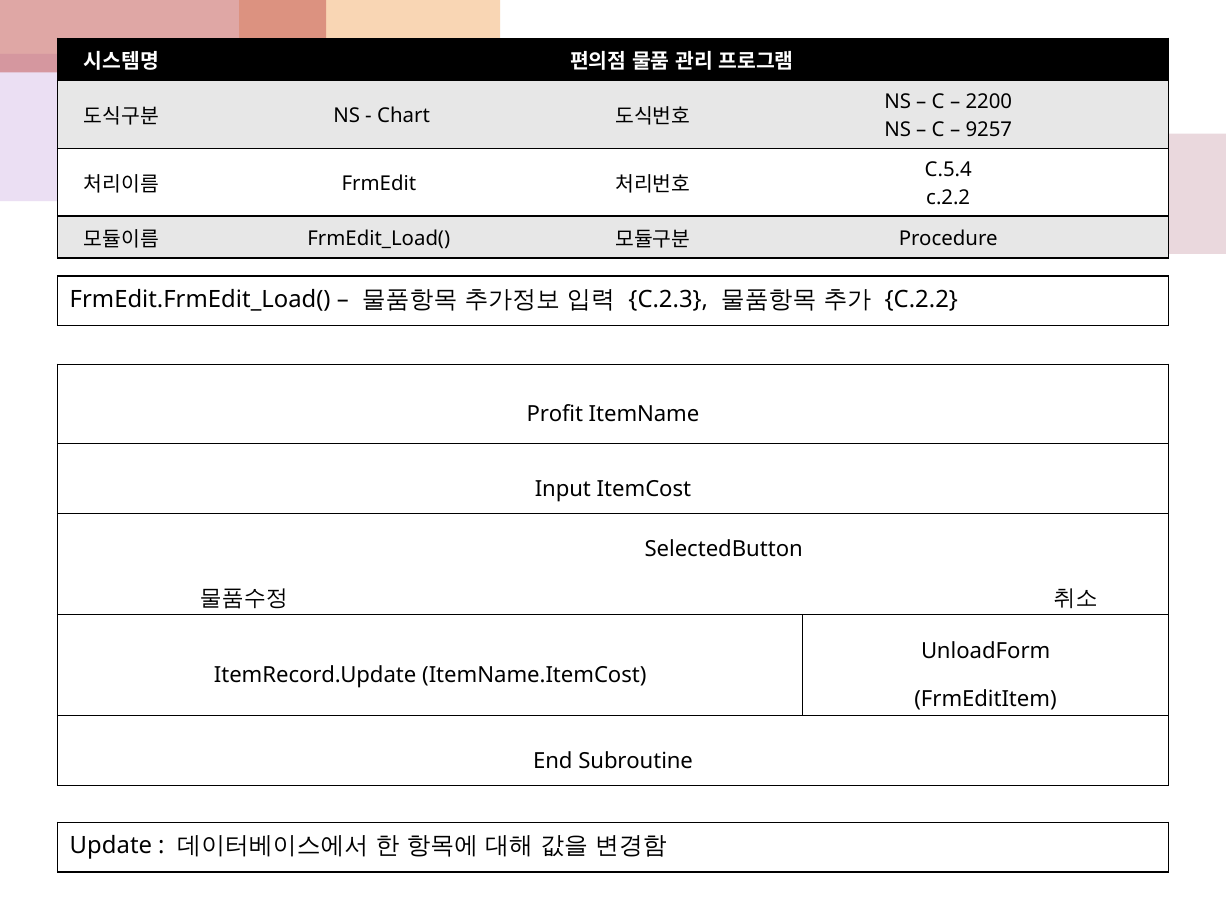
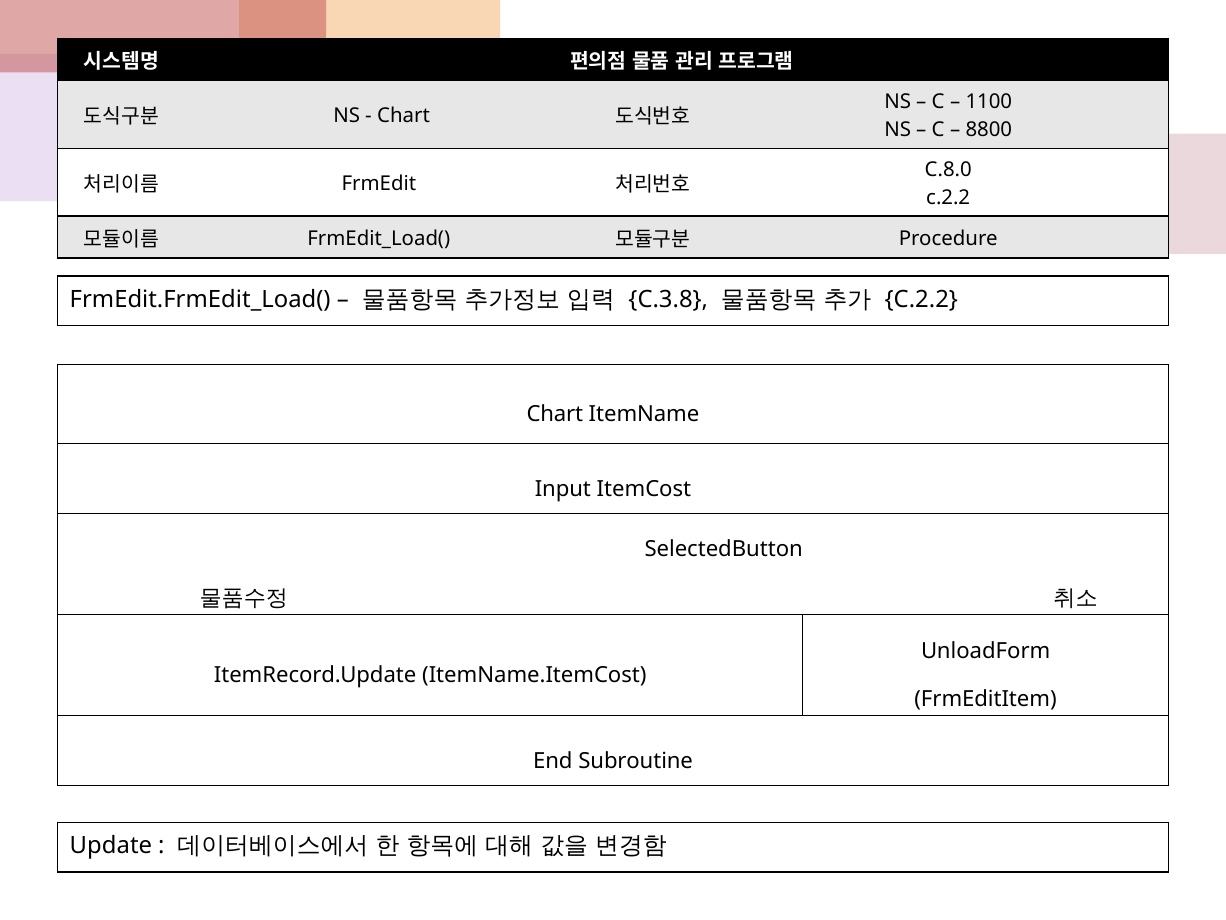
2200: 2200 -> 1100
9257: 9257 -> 8800
C.5.4: C.5.4 -> C.8.0
C.2.3: C.2.3 -> C.3.8
Profit at (555, 414): Profit -> Chart
